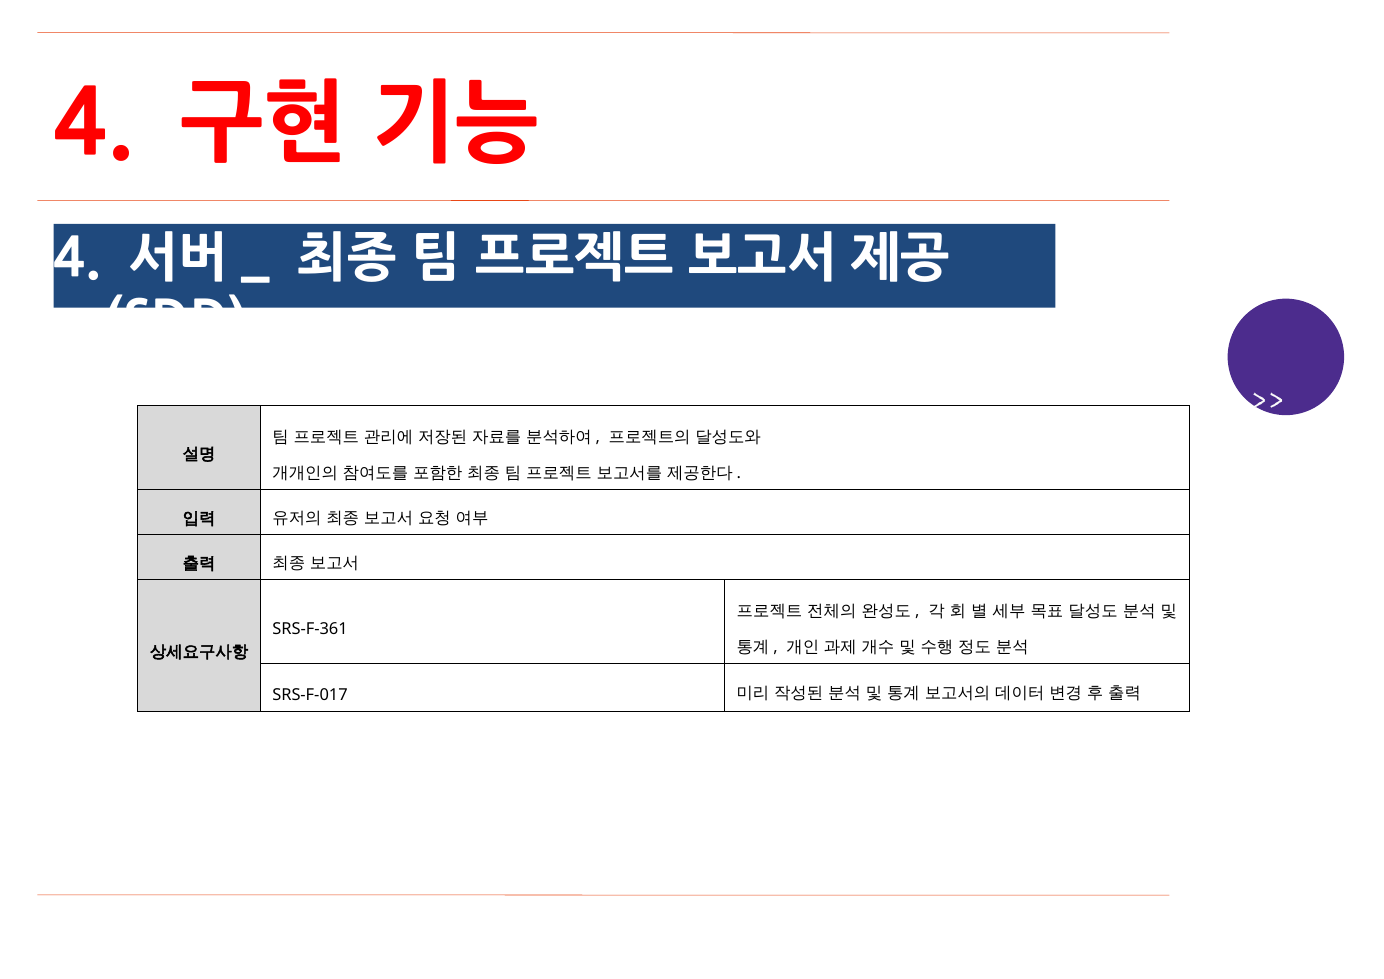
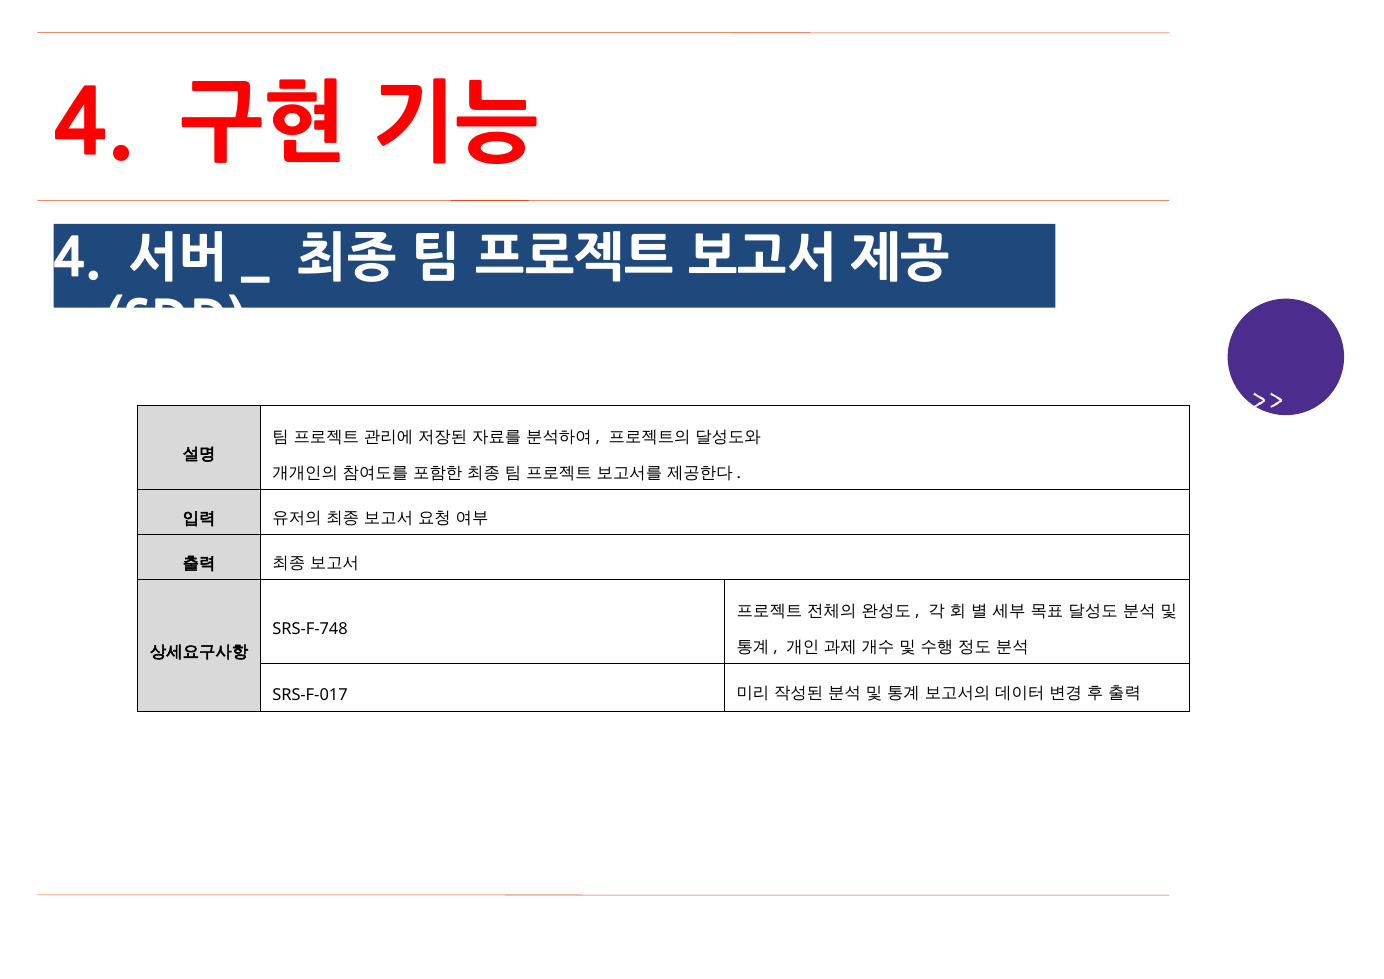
SRS-F-361: SRS-F-361 -> SRS-F-748
